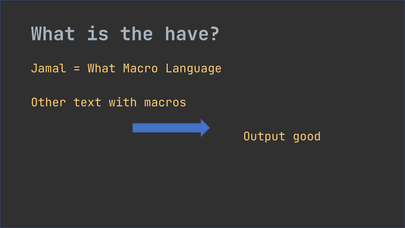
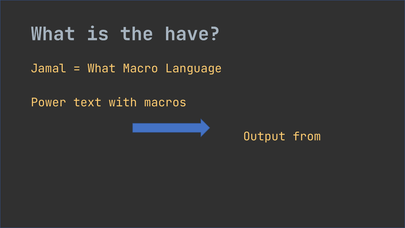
Other: Other -> Power
good: good -> from
